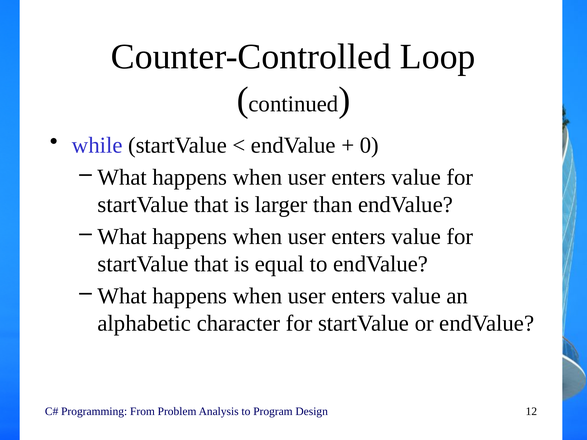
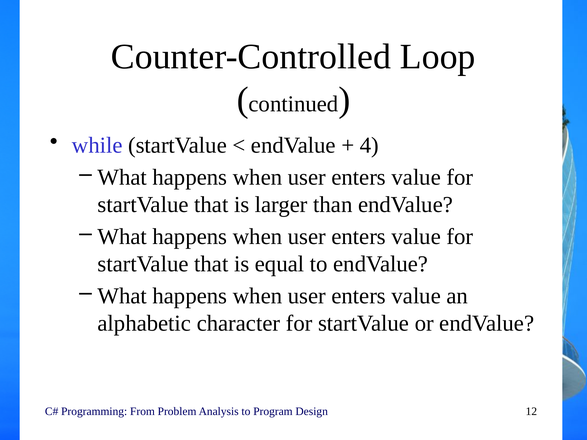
0: 0 -> 4
